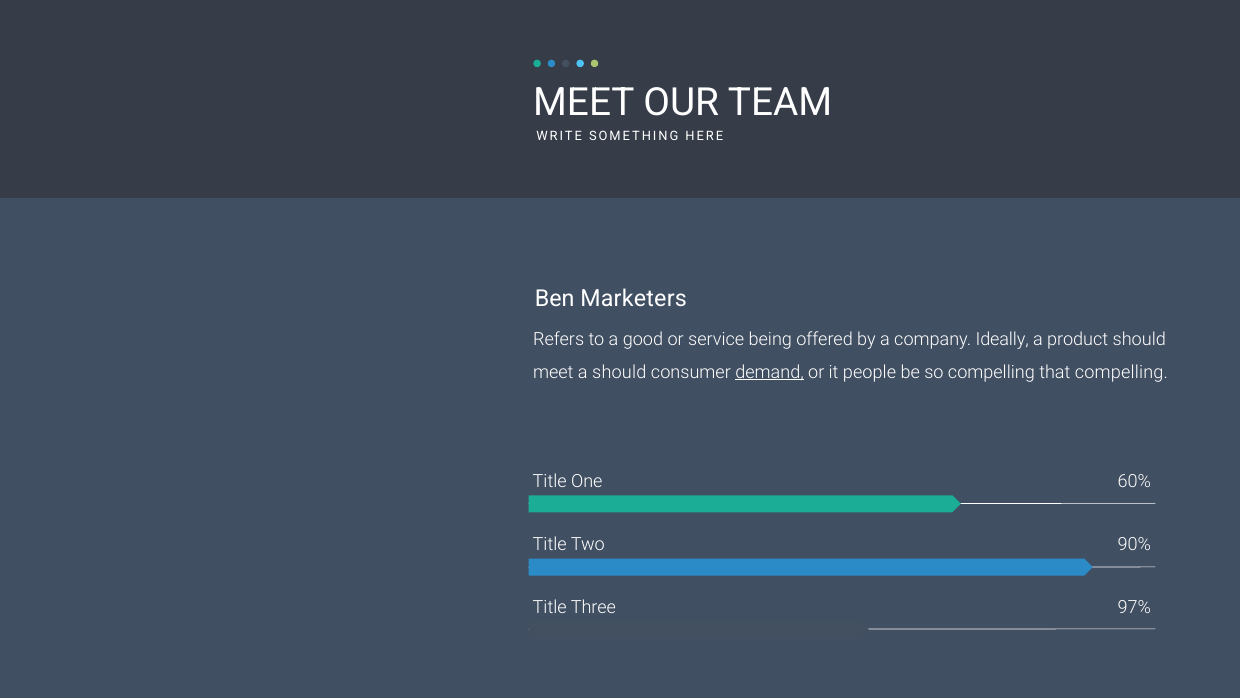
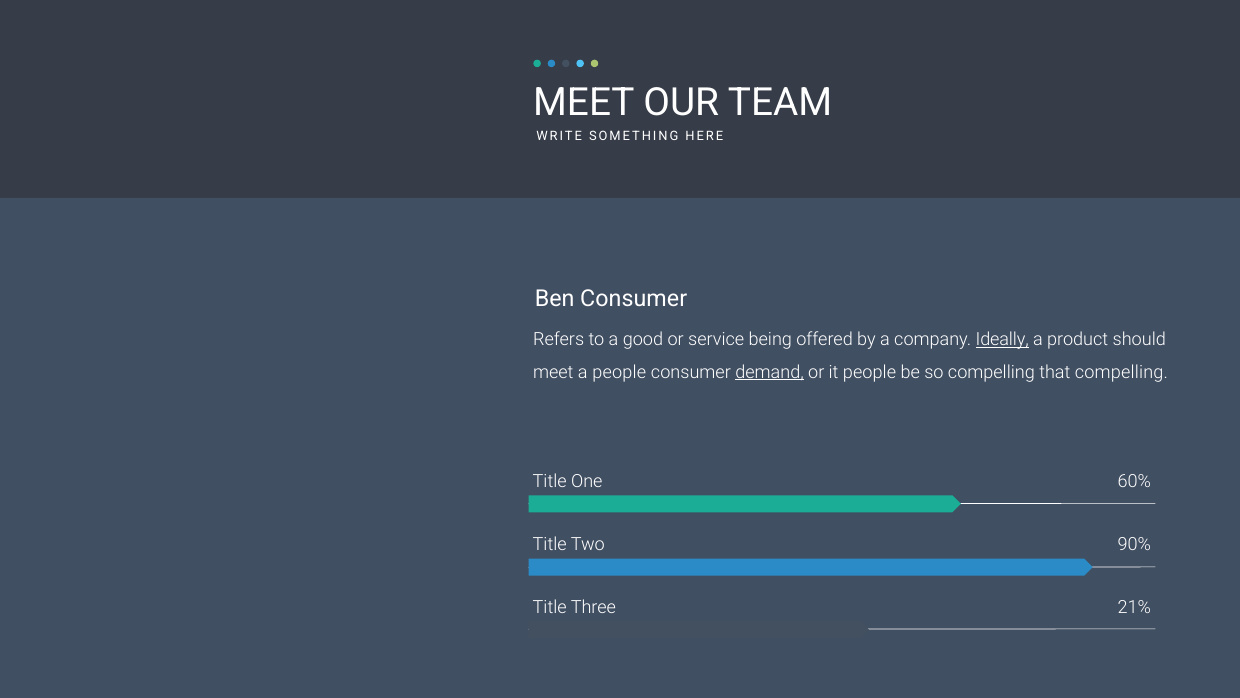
Ben Marketers: Marketers -> Consumer
Ideally underline: none -> present
a should: should -> people
97%: 97% -> 21%
